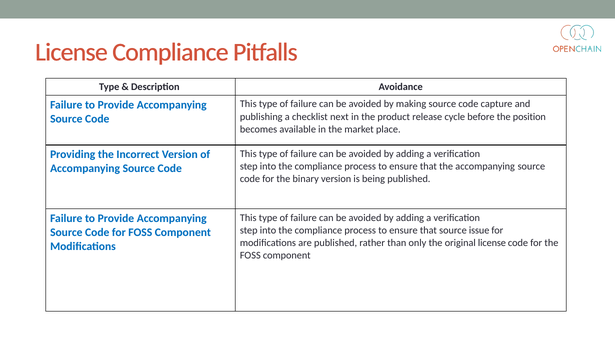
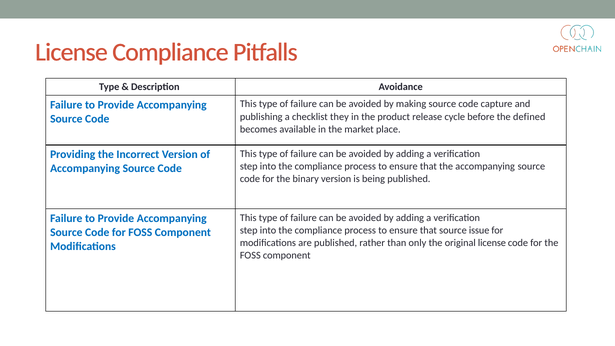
next: next -> they
position: position -> defined
